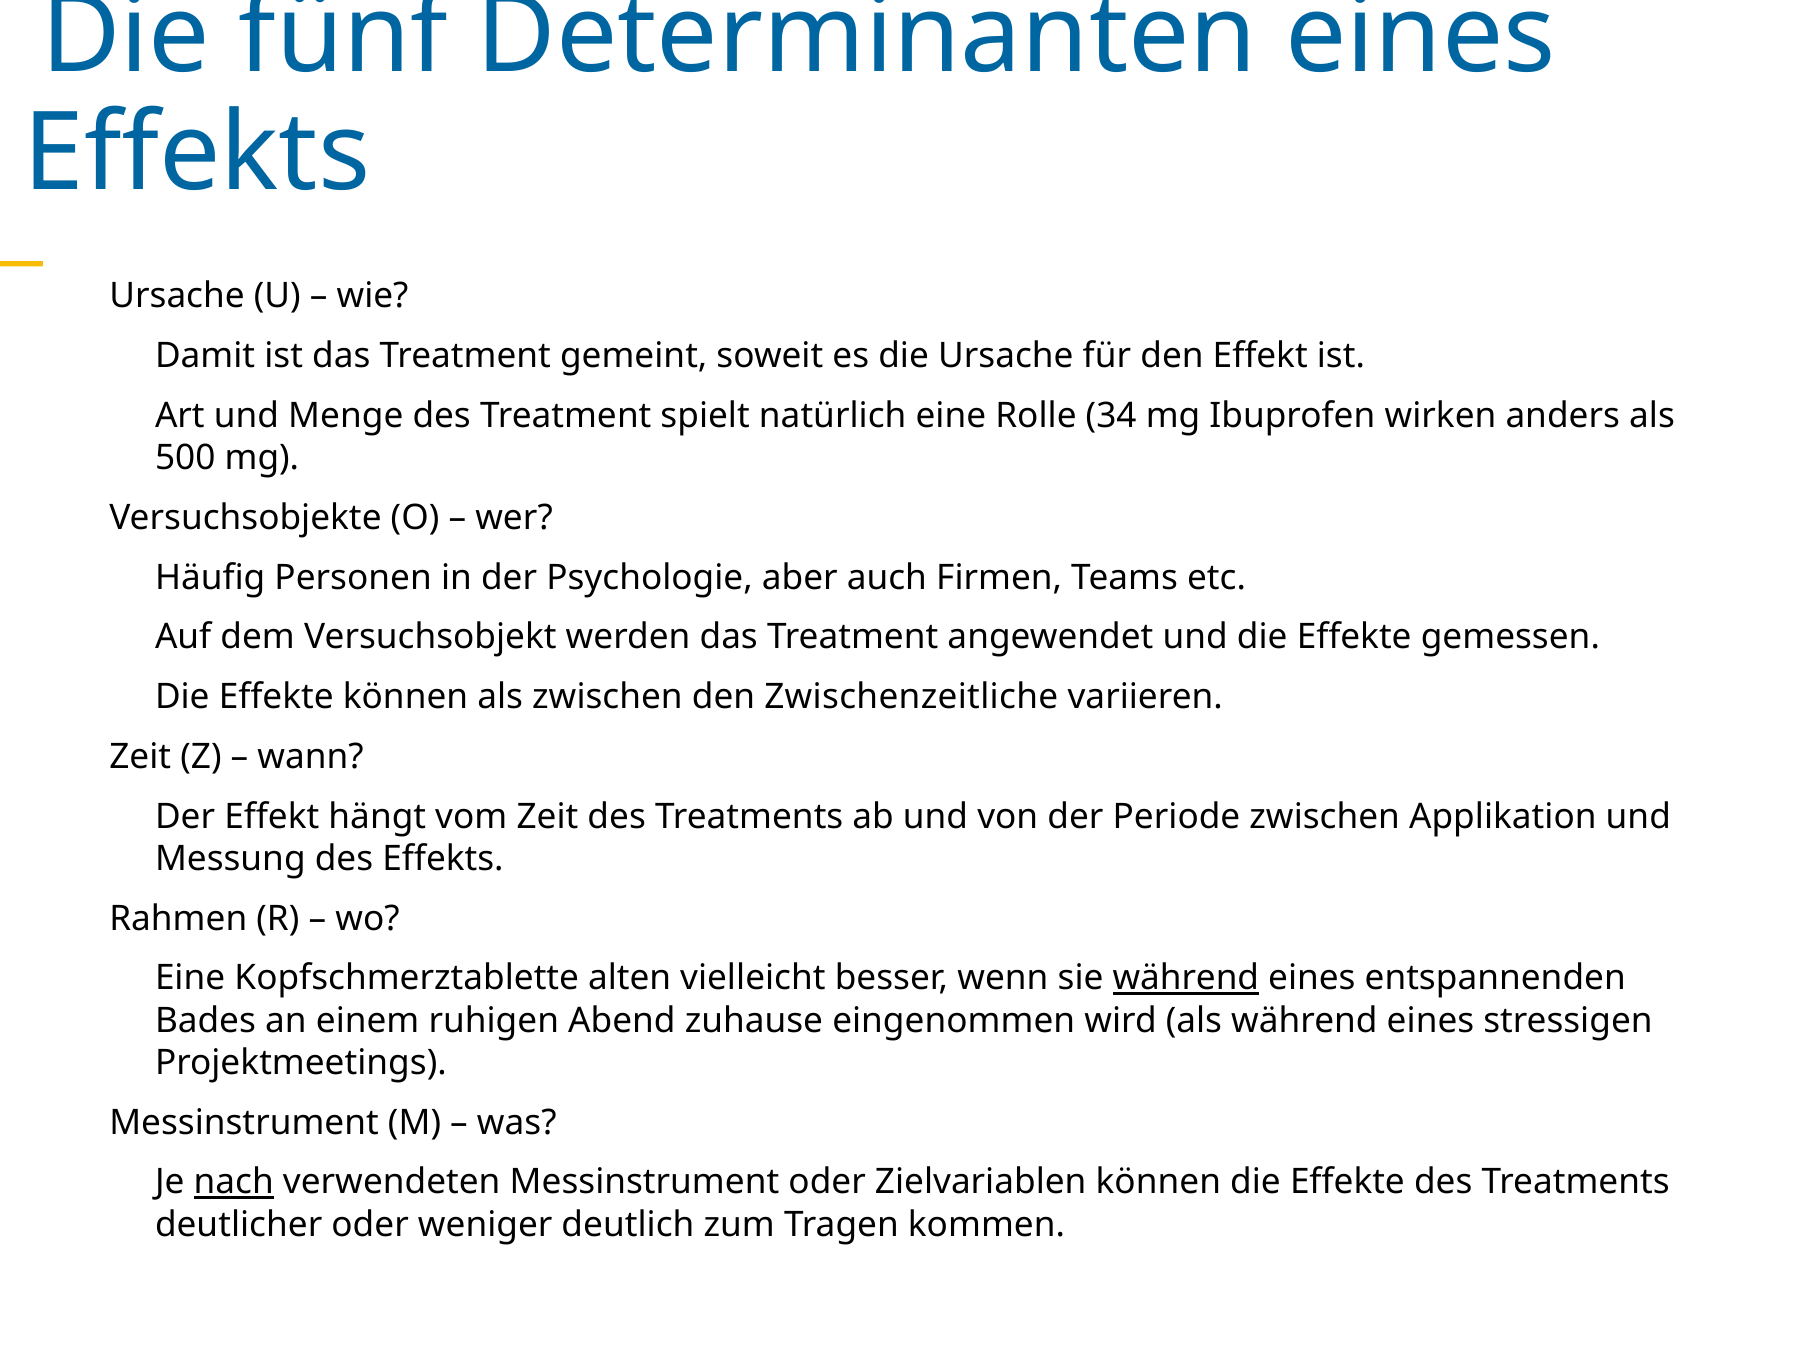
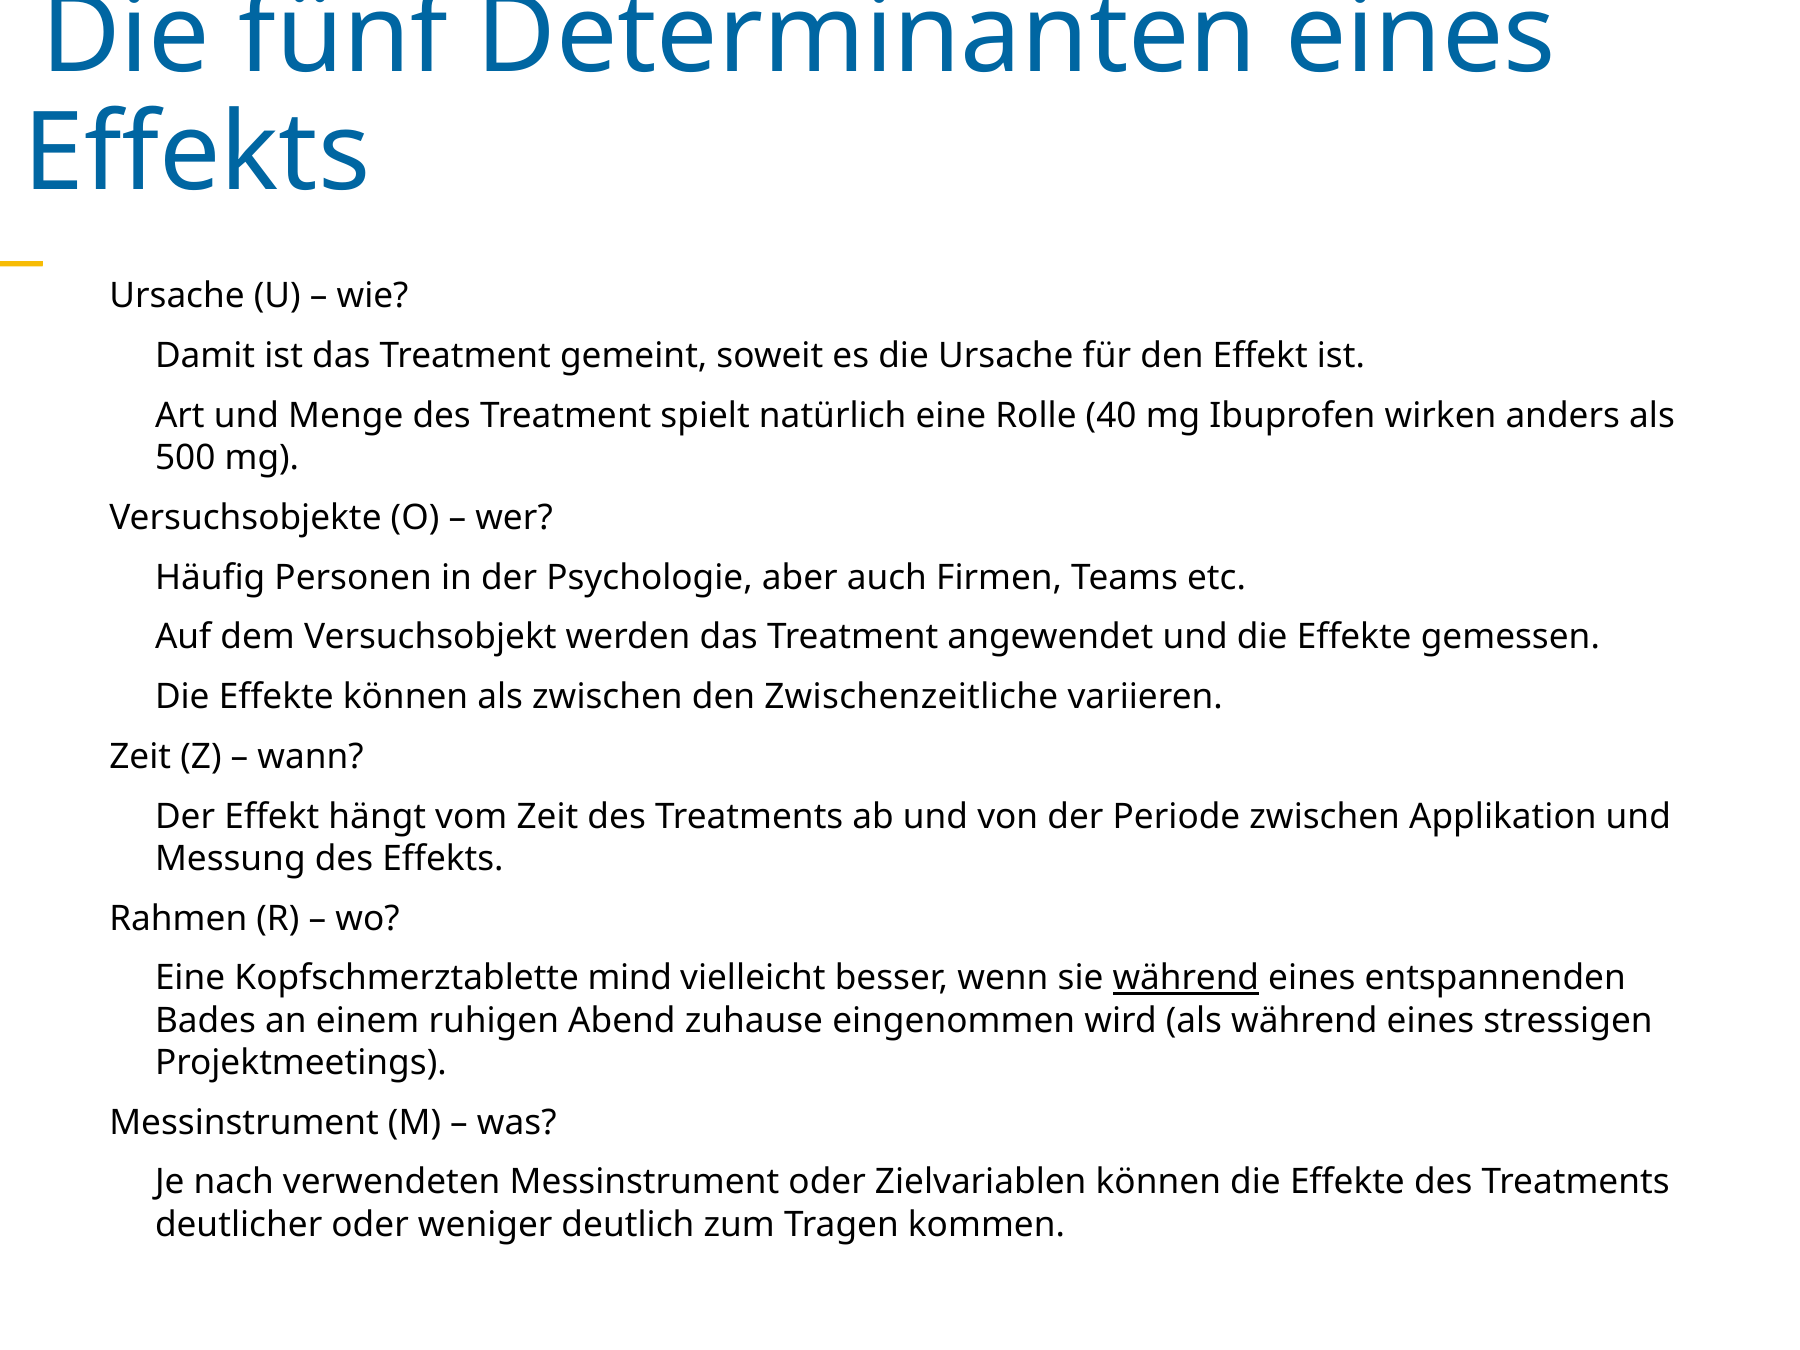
34: 34 -> 40
alten: alten -> mind
nach underline: present -> none
